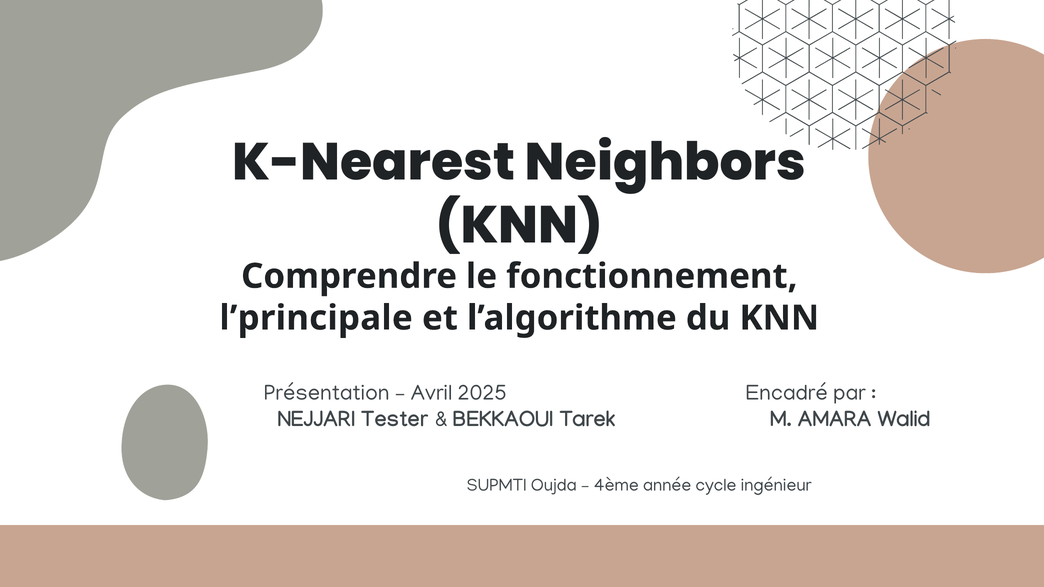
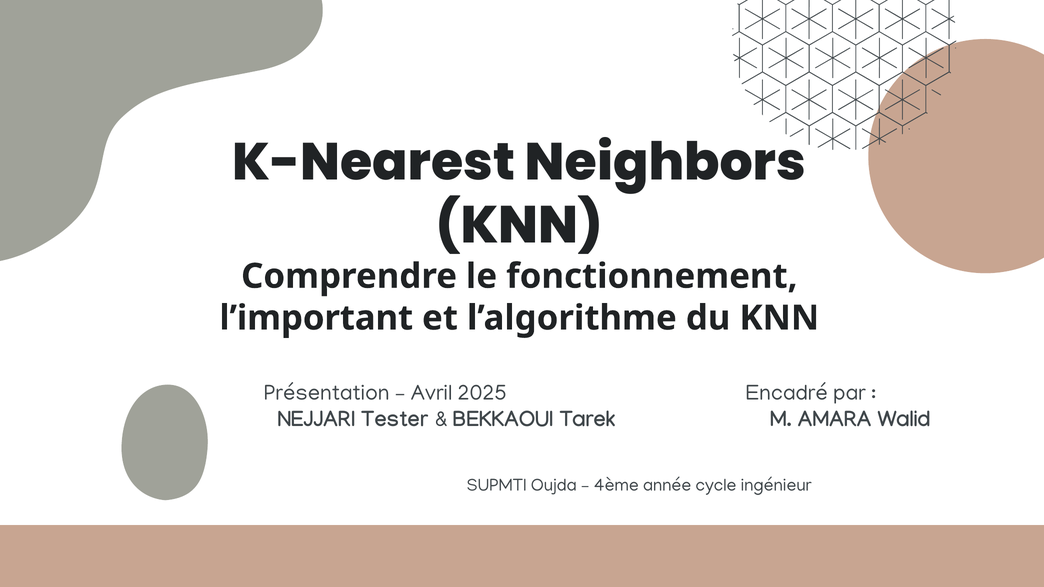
l’principale: l’principale -> l’important
